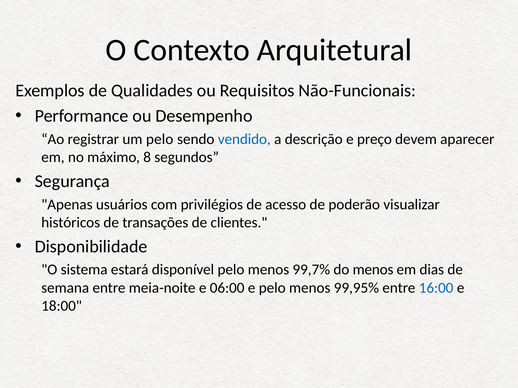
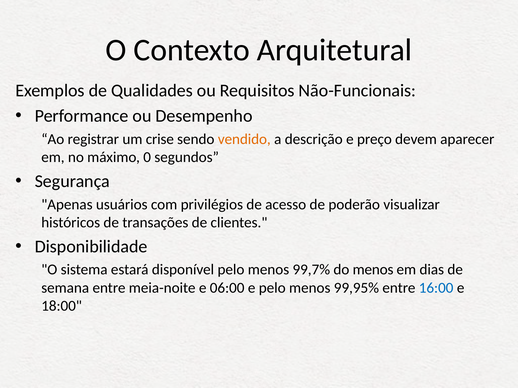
um pelo: pelo -> crise
vendido colour: blue -> orange
8: 8 -> 0
